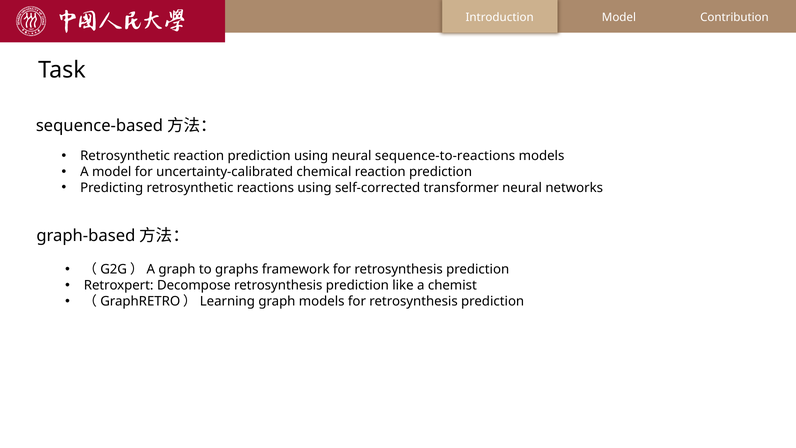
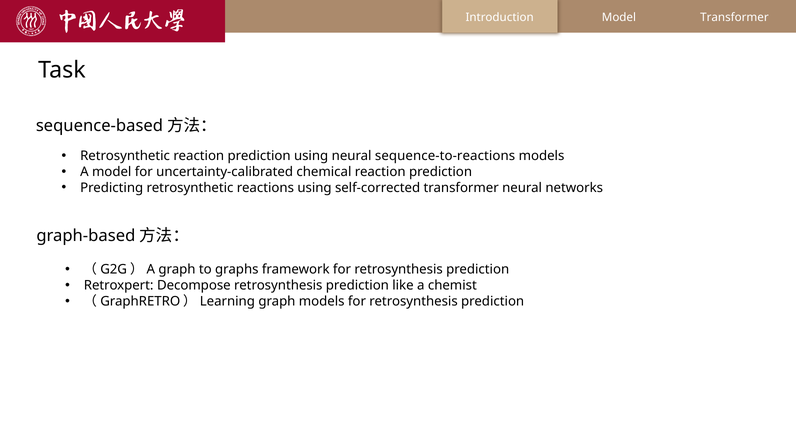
Model Contribution: Contribution -> Transformer
